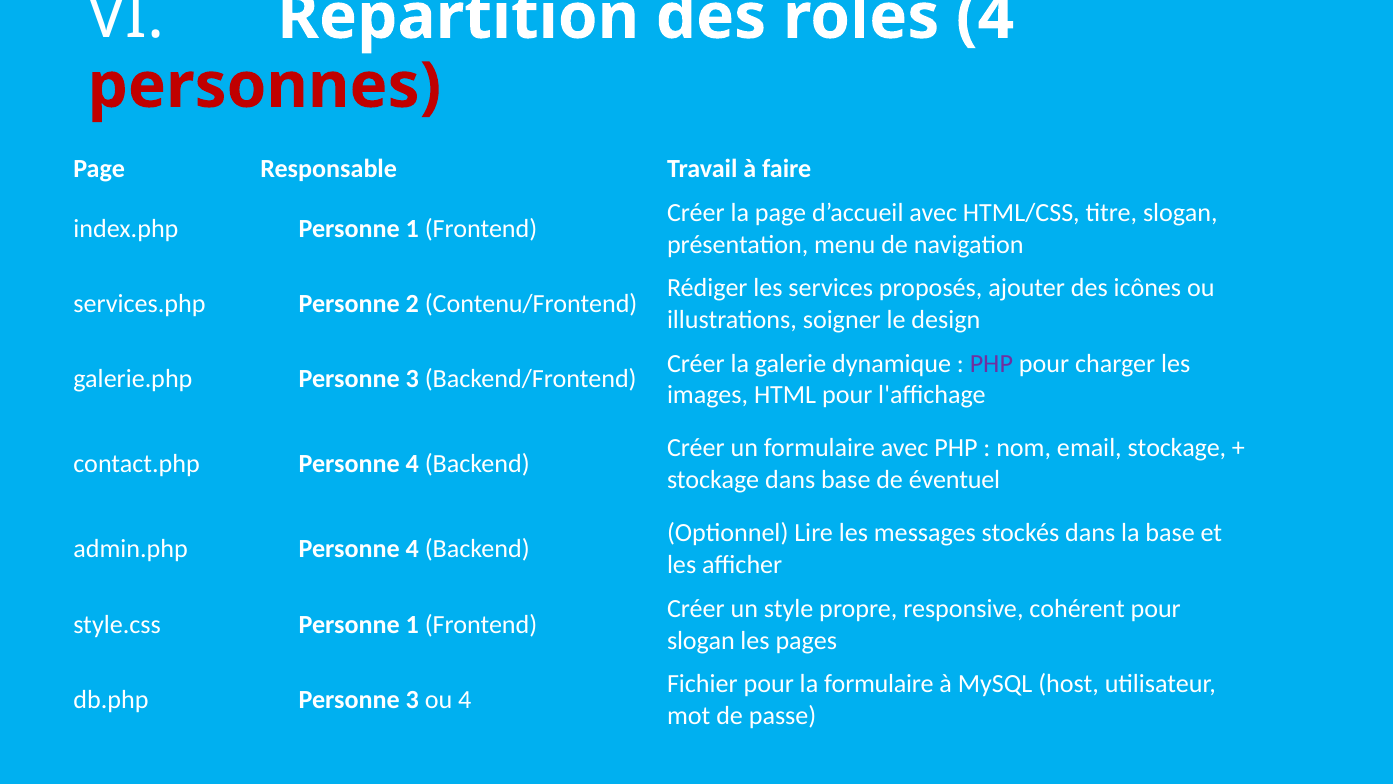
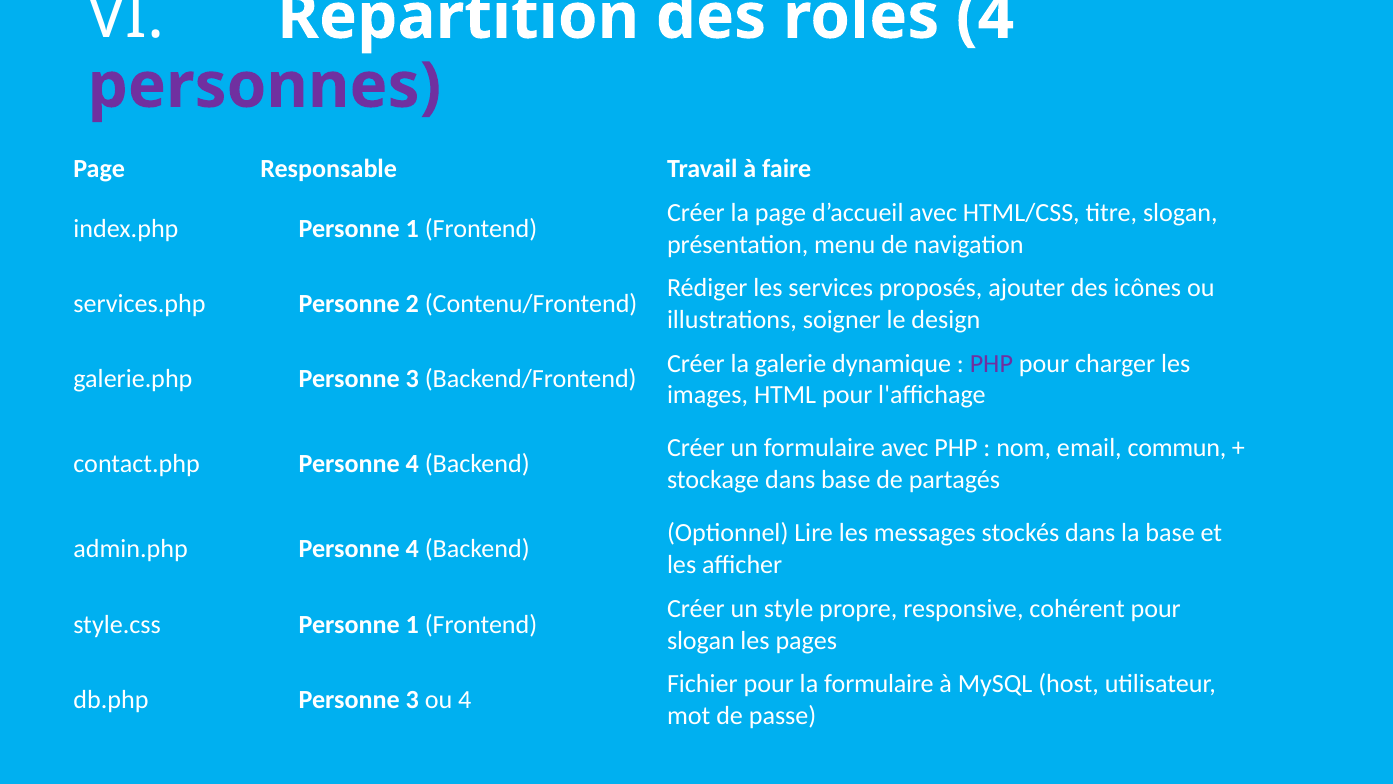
personnes colour: red -> purple
email stockage: stockage -> commun
éventuel: éventuel -> partagés
